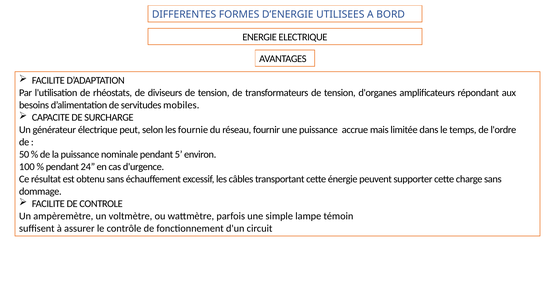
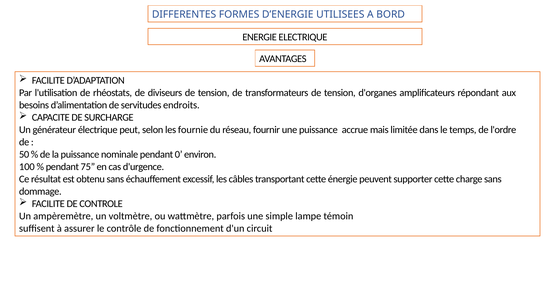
mobiles: mobiles -> endroits
5: 5 -> 0
24: 24 -> 75
